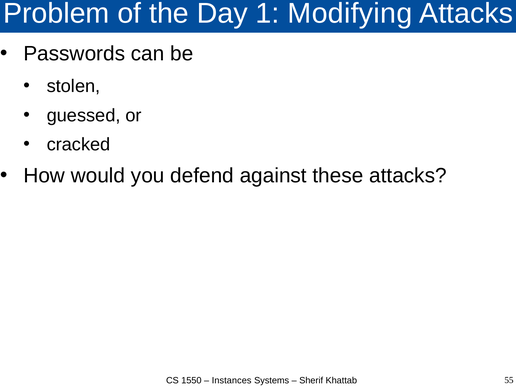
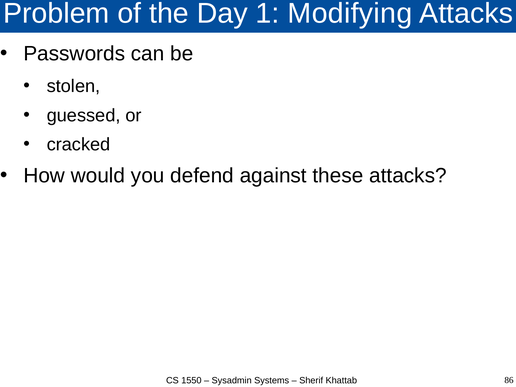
Instances: Instances -> Sysadmin
55: 55 -> 86
